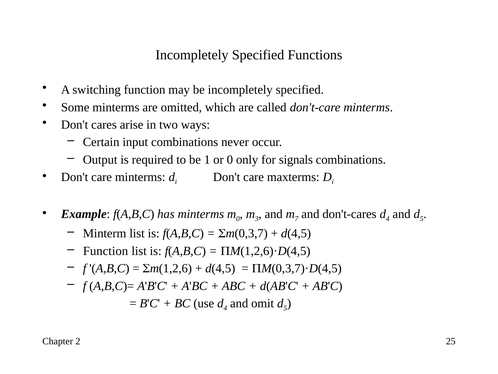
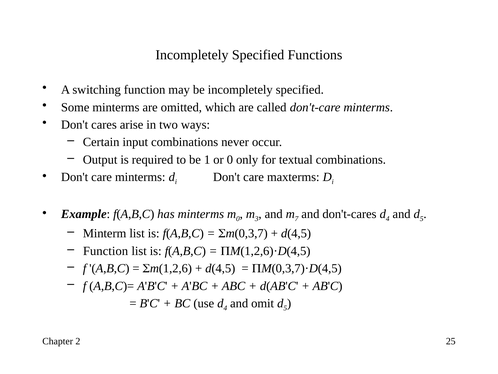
signals: signals -> textual
